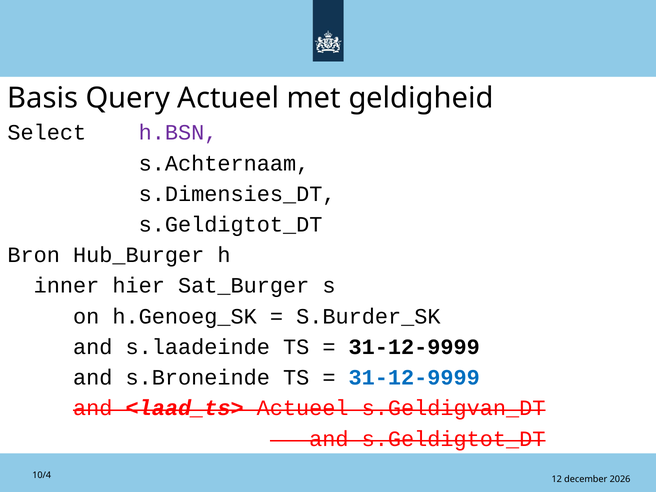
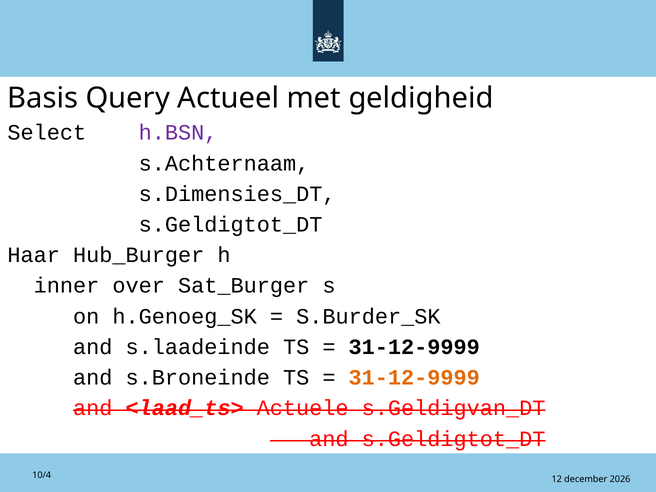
Bron: Bron -> Haar
hier: hier -> over
31-12-9999 at (414, 378) colour: blue -> orange
<laad_ts> Actueel: Actueel -> Actuele
